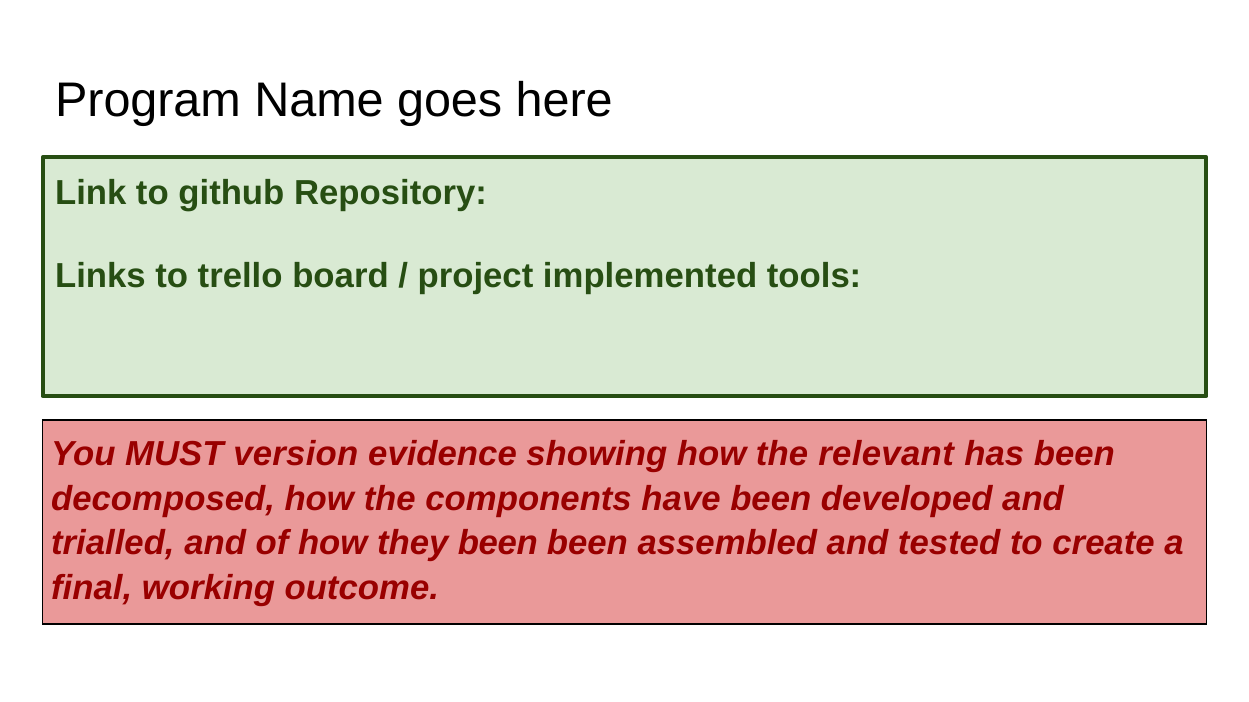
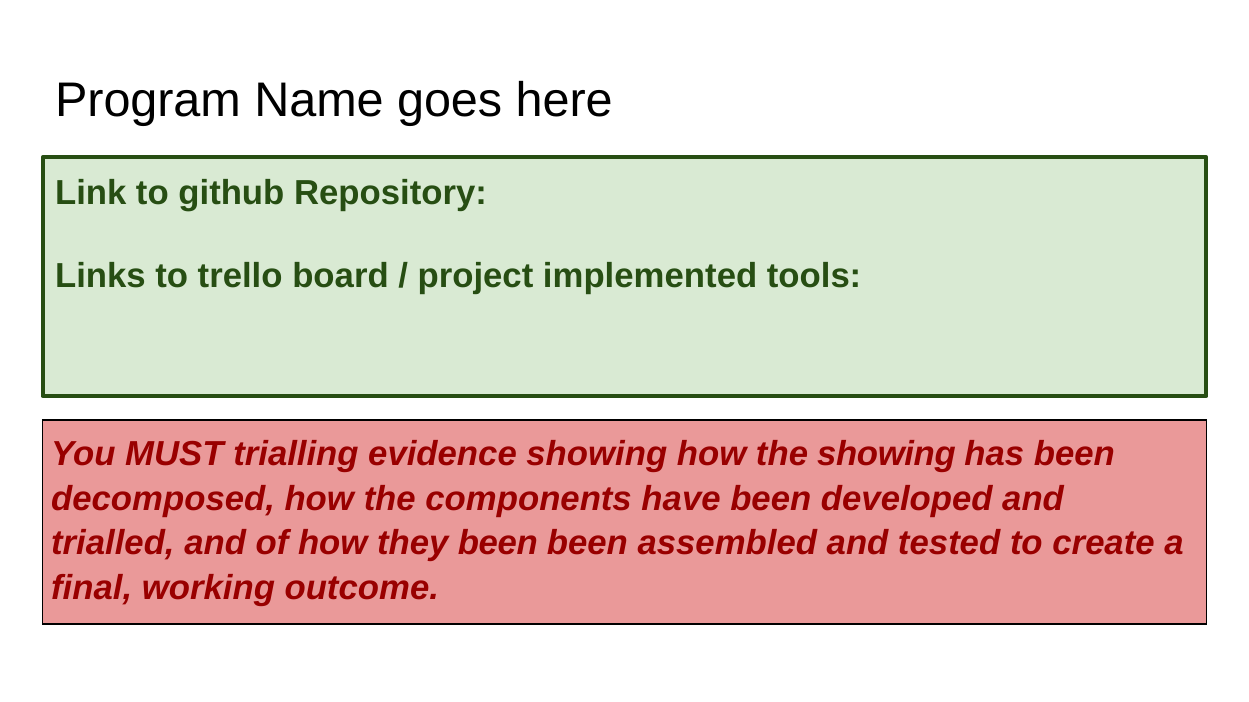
version: version -> trialling
the relevant: relevant -> showing
